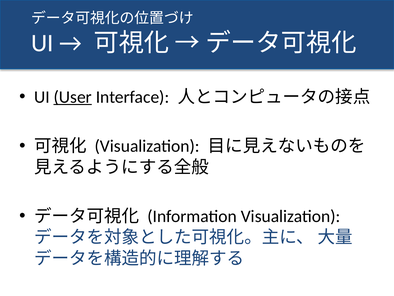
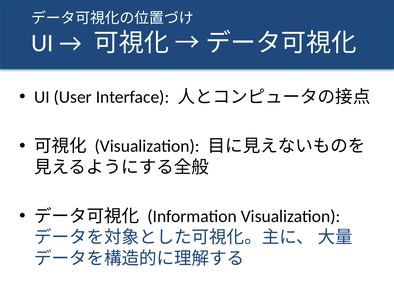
User underline: present -> none
